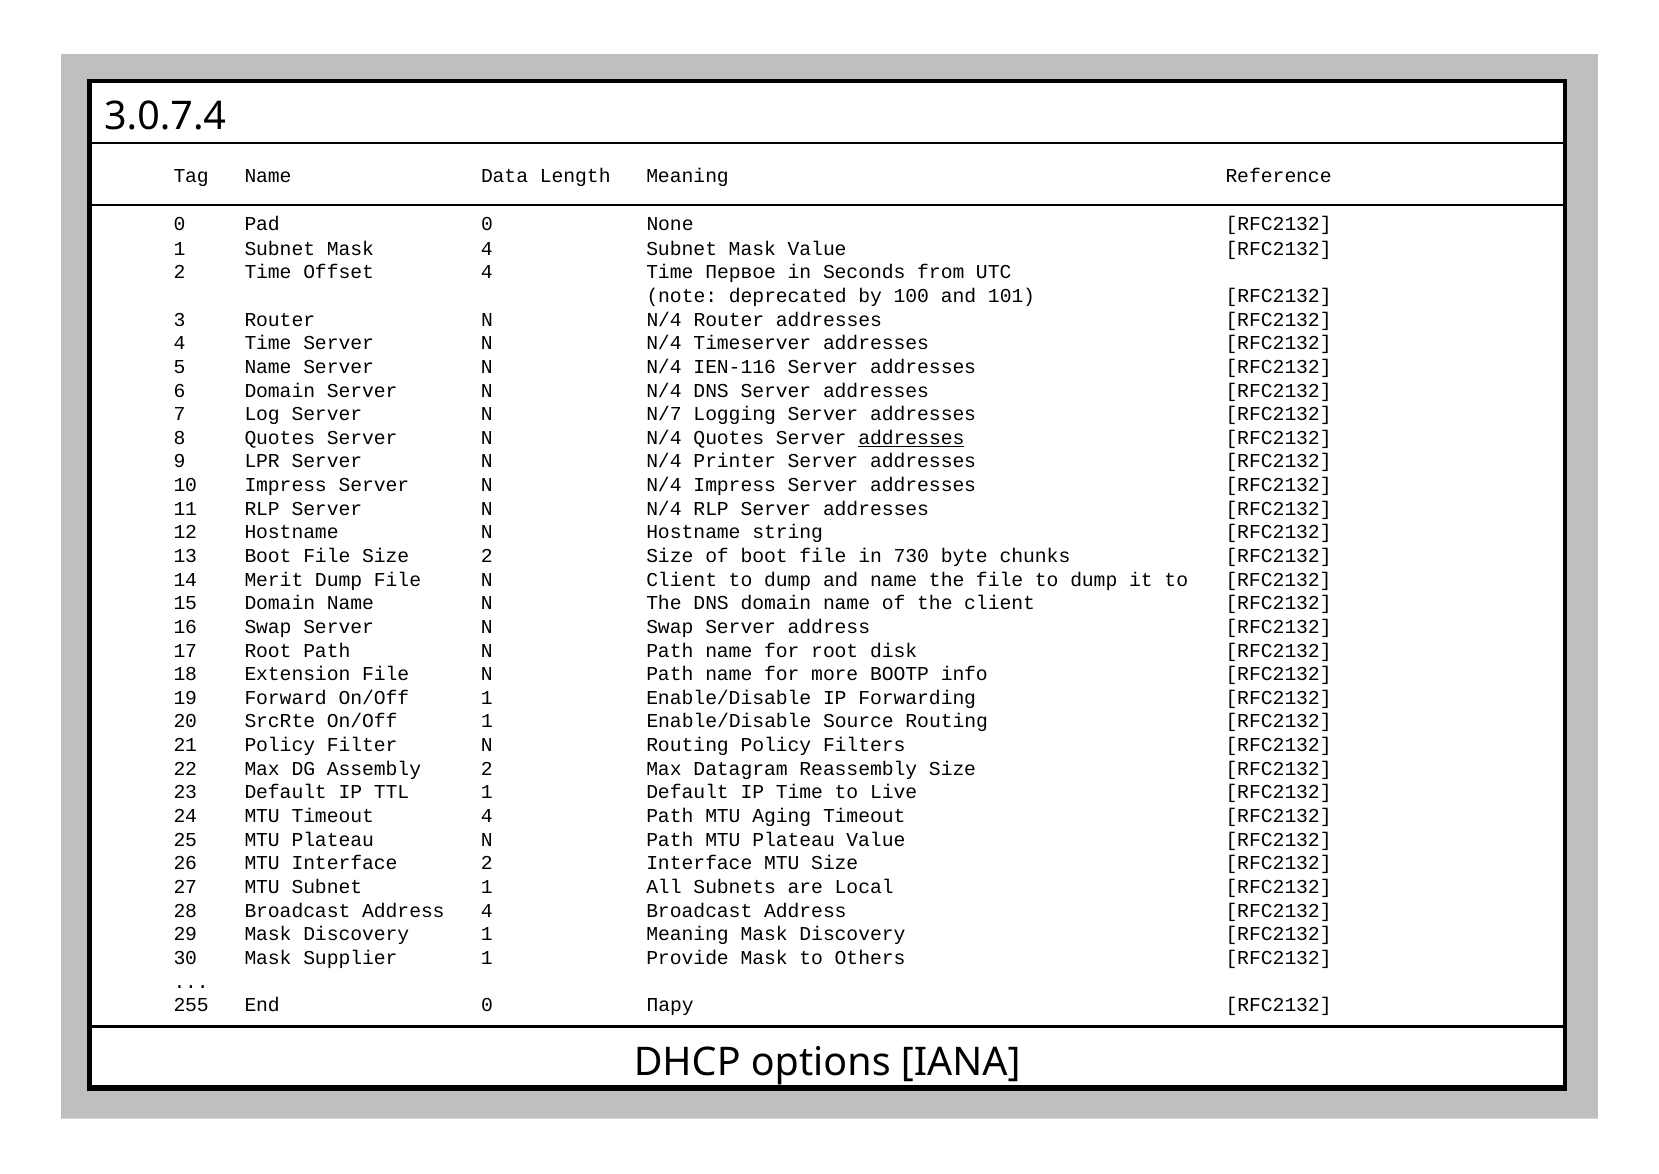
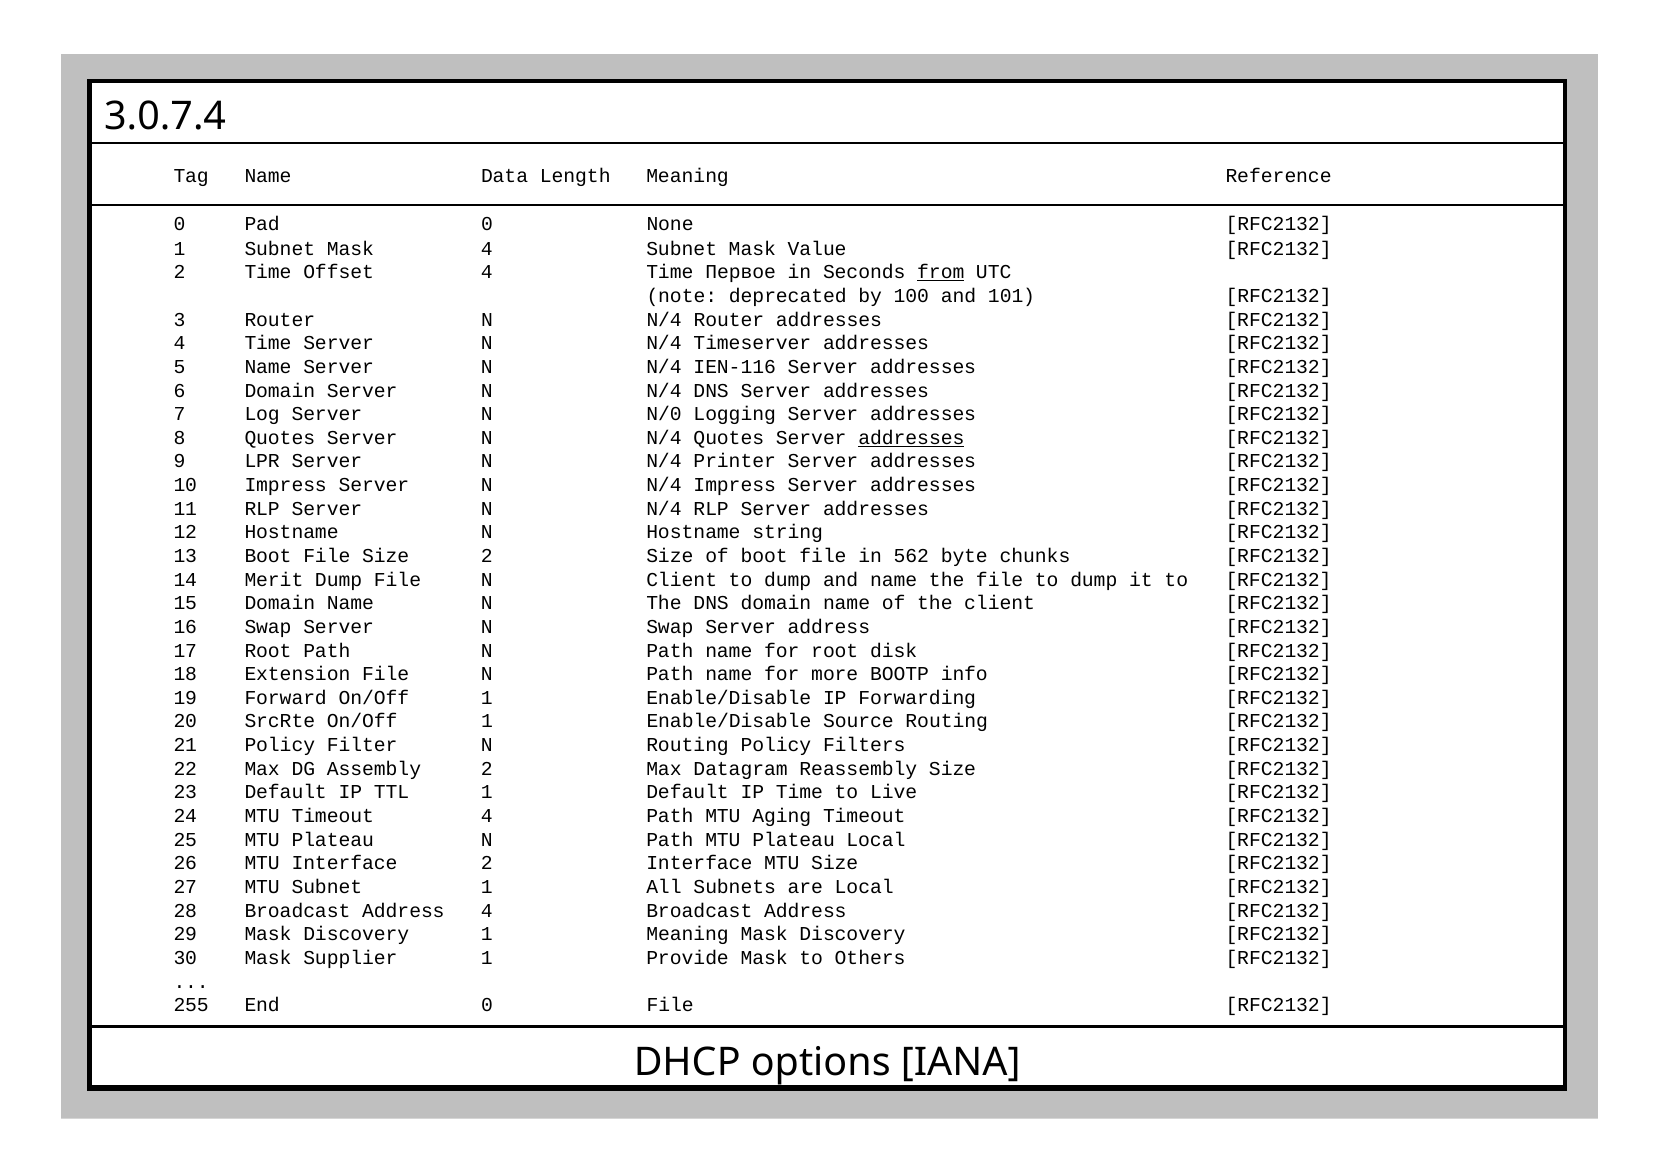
from underline: none -> present
N/7: N/7 -> N/0
730: 730 -> 562
Plateau Value: Value -> Local
0 Пару: Пару -> File
